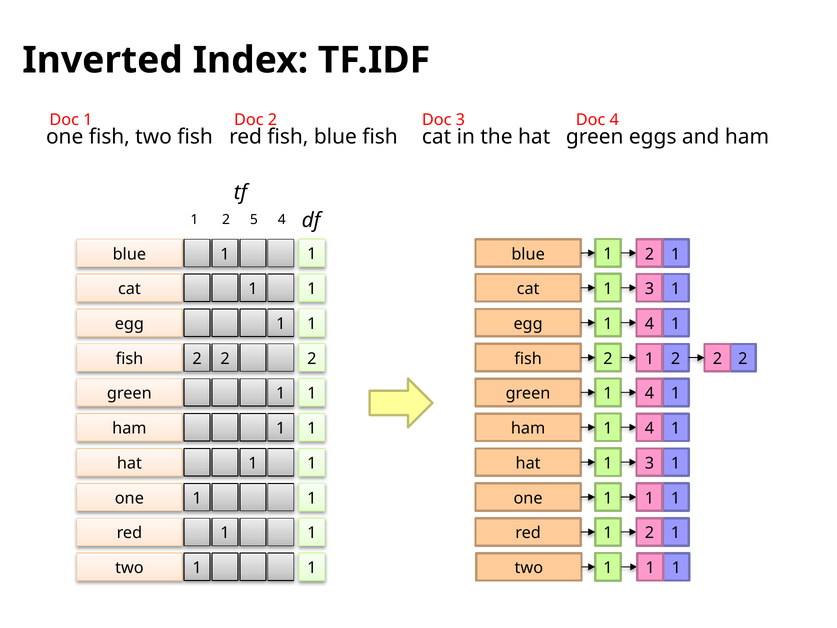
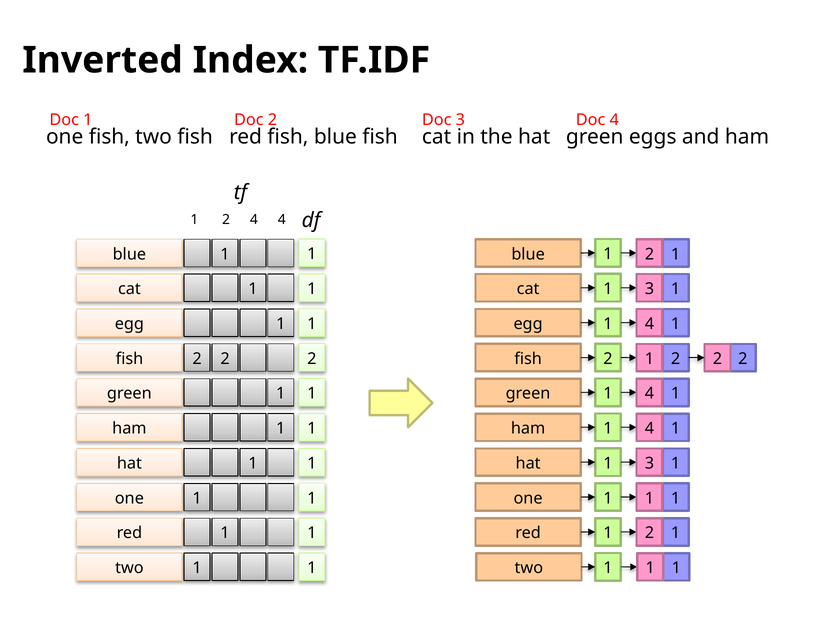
2 5: 5 -> 4
